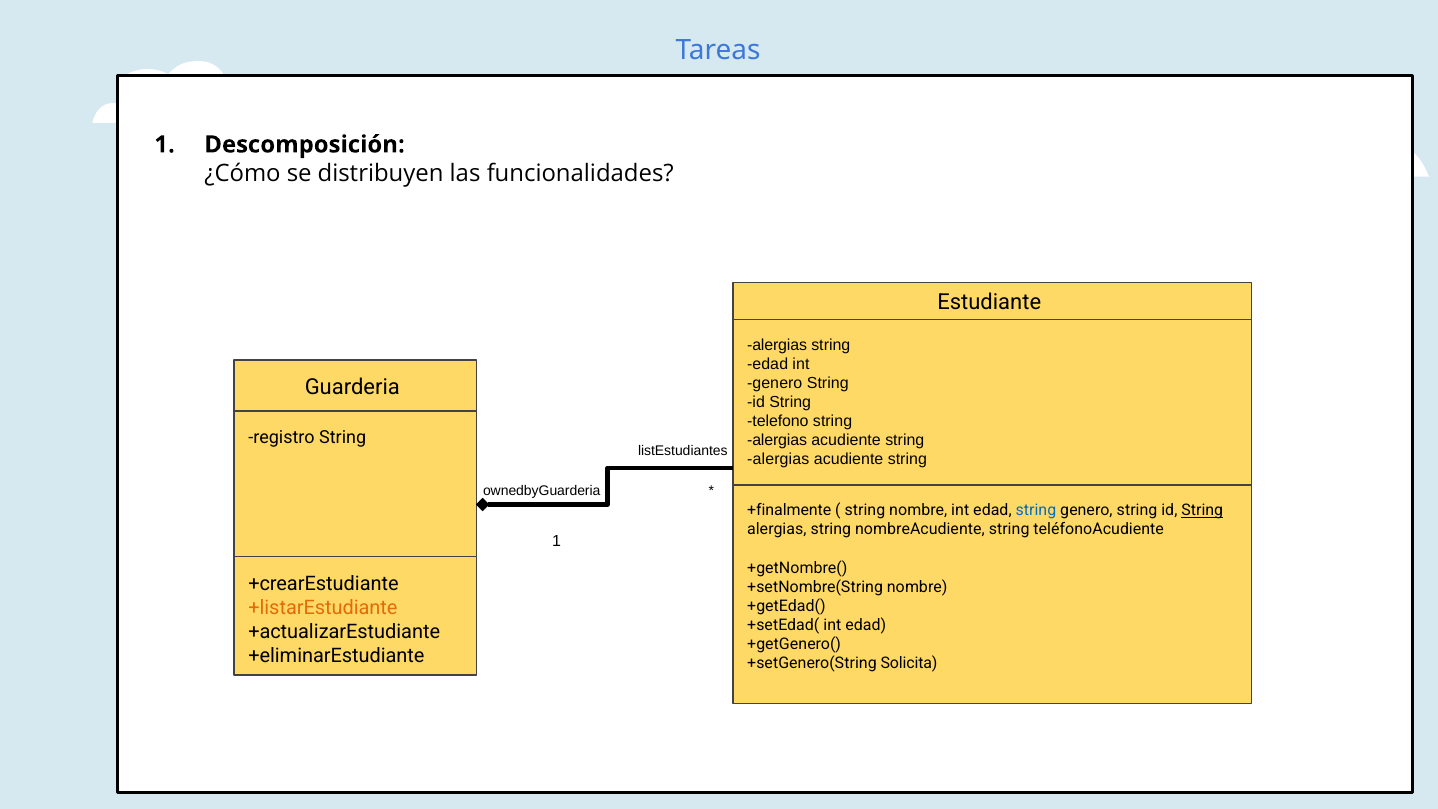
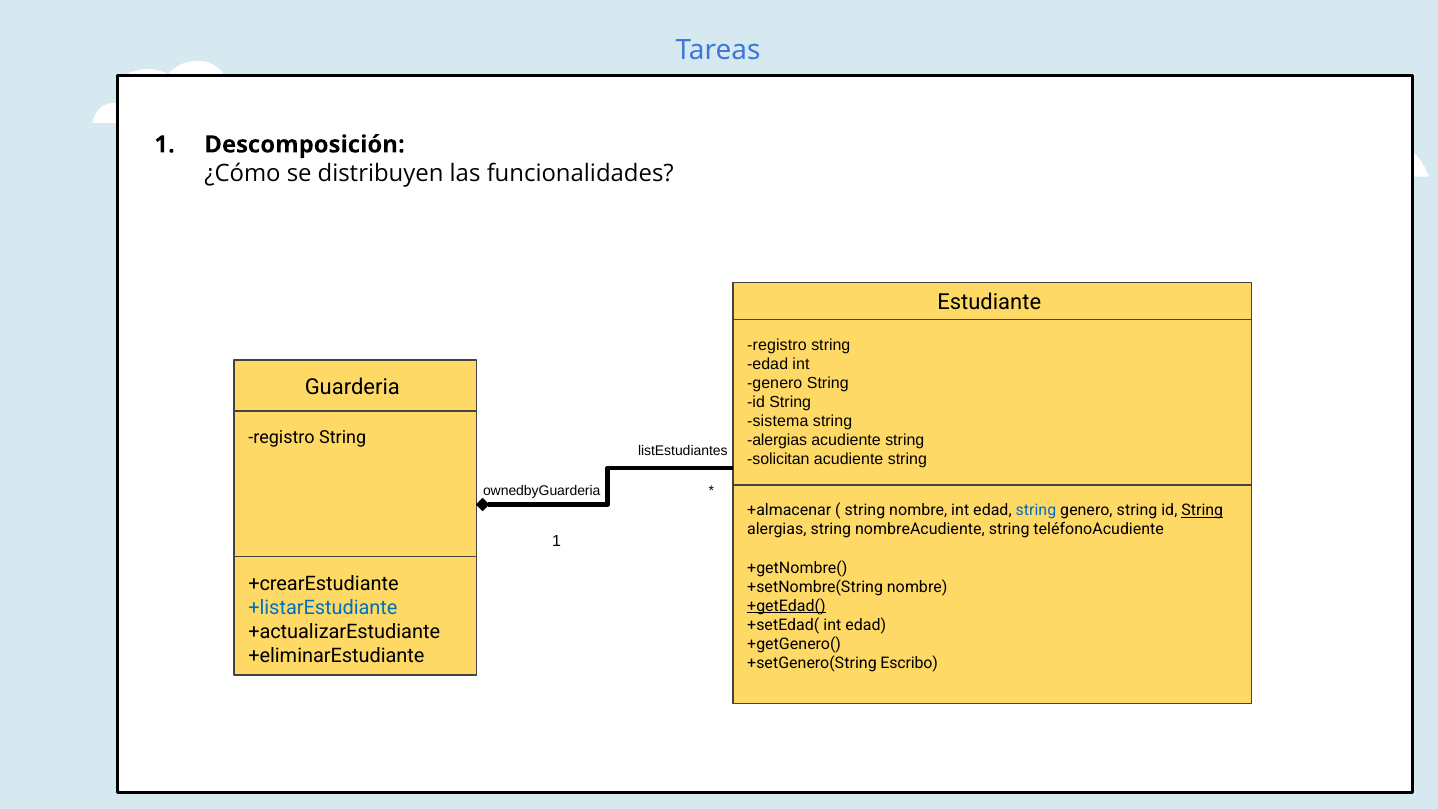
alergias at (777, 345): alergias -> registro
telefono: telefono -> sistema
alergias at (778, 460): alergias -> solicitan
+finalmente: +finalmente -> +almacenar
+getEdad( underline: none -> present
+listarEstudiante colour: orange -> blue
Solicita: Solicita -> Escribo
